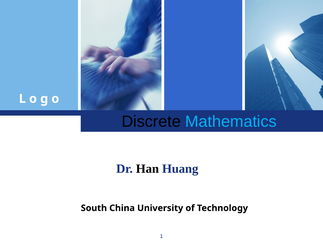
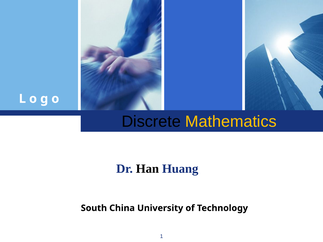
Mathematics colour: light blue -> yellow
